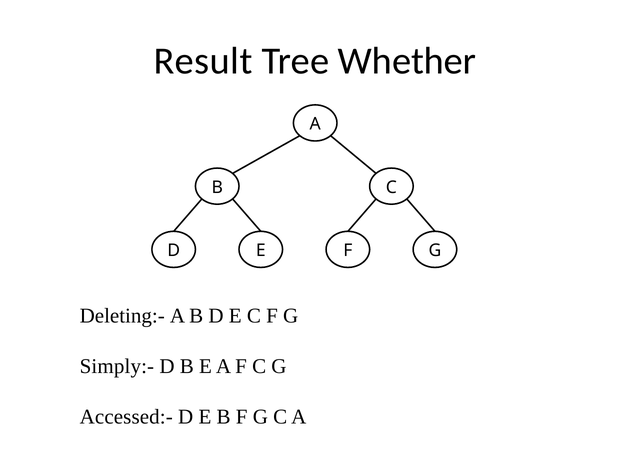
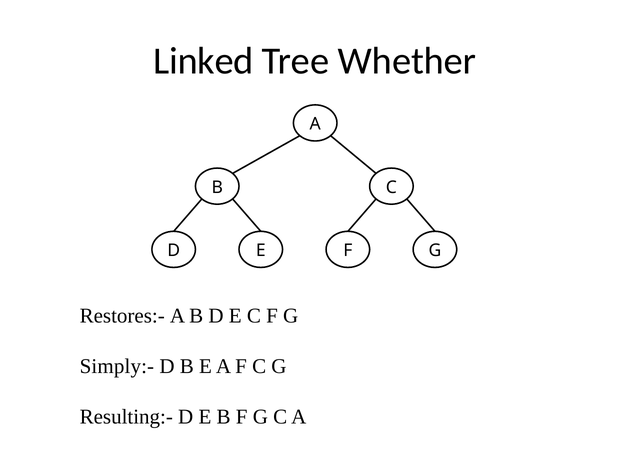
Result: Result -> Linked
Deleting:-: Deleting:- -> Restores:-
Accessed:-: Accessed:- -> Resulting:-
